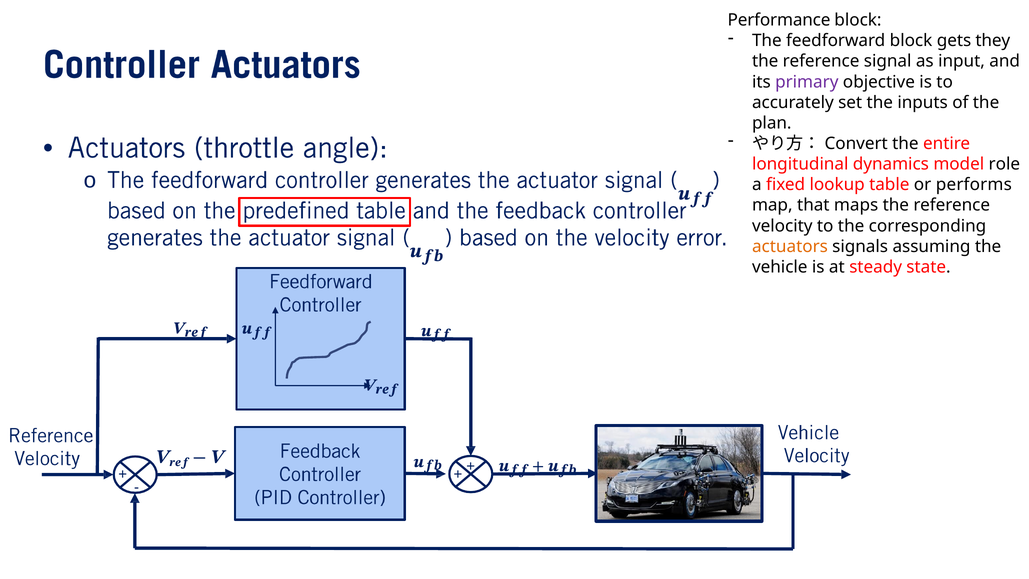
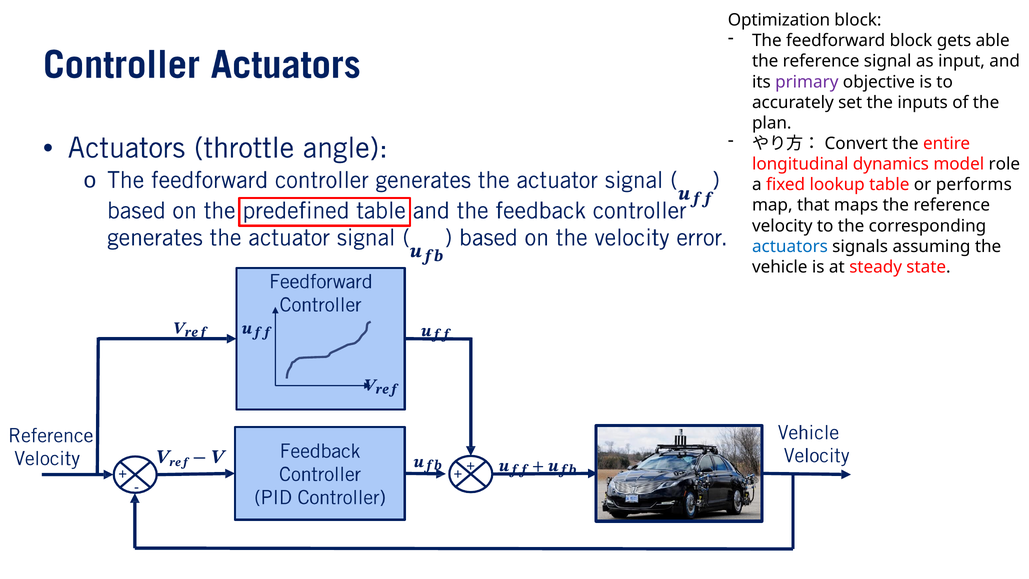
Performance: Performance -> Optimization
they: they -> able
actuators colour: orange -> blue
